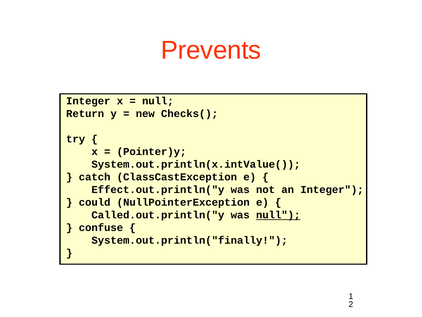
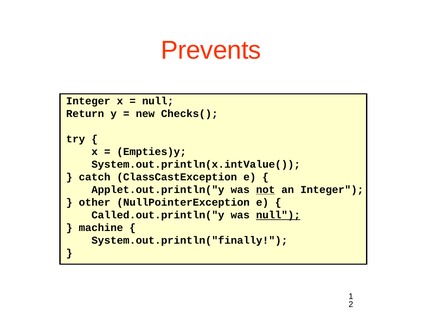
Pointer)y: Pointer)y -> Empties)y
Effect.out.println("y: Effect.out.println("y -> Applet.out.println("y
not underline: none -> present
could: could -> other
confuse: confuse -> machine
